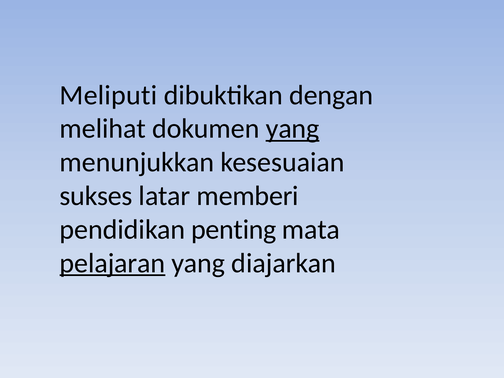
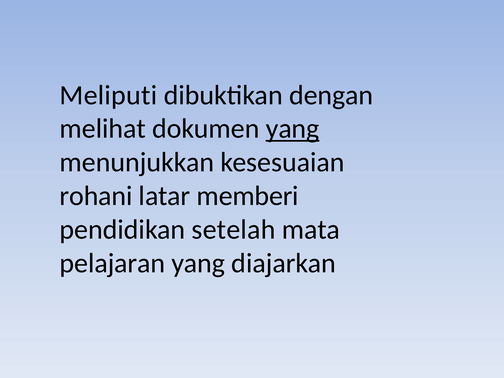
sukses: sukses -> rohani
penting: penting -> setelah
pelajaran underline: present -> none
